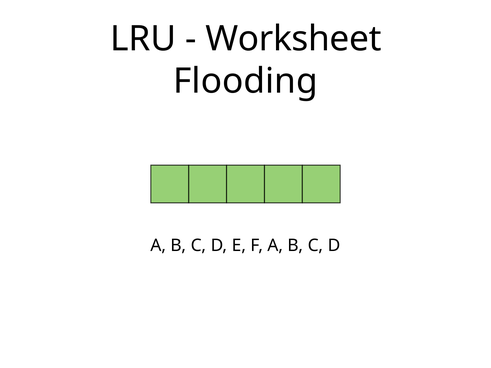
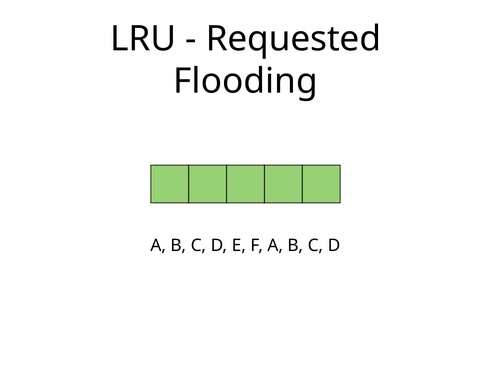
Worksheet: Worksheet -> Requested
